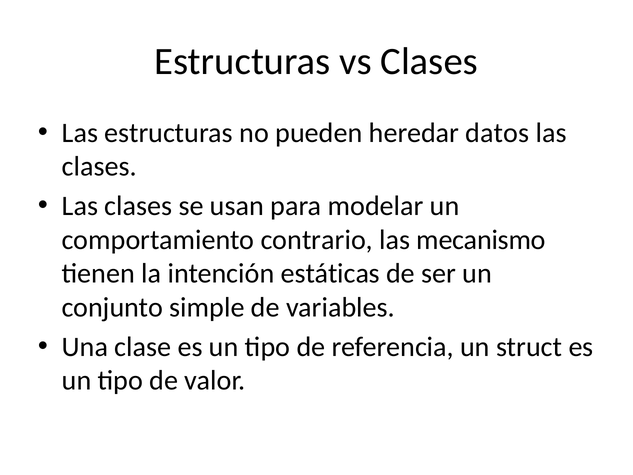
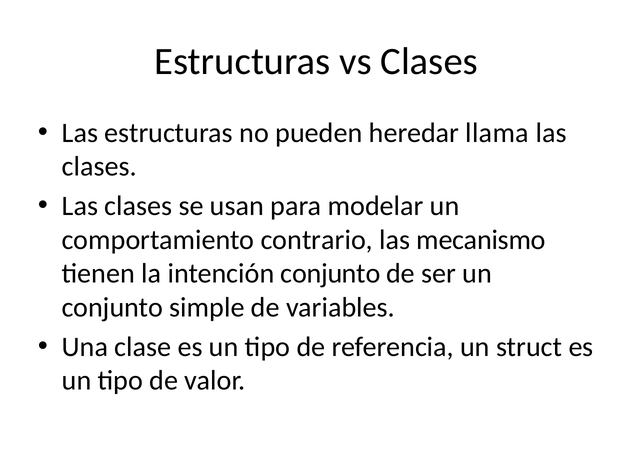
datos: datos -> llama
intención estáticas: estáticas -> conjunto
